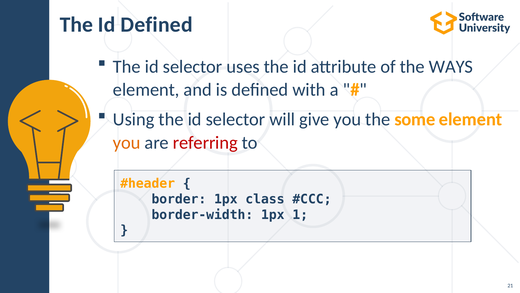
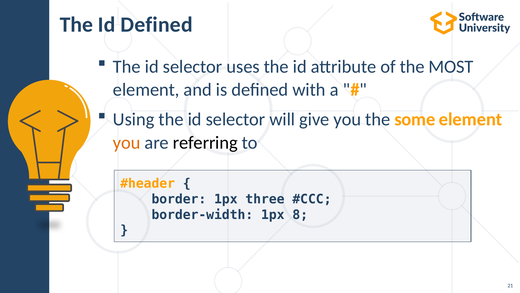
WAYS: WAYS -> MOST
referring colour: red -> black
class: class -> three
1: 1 -> 8
